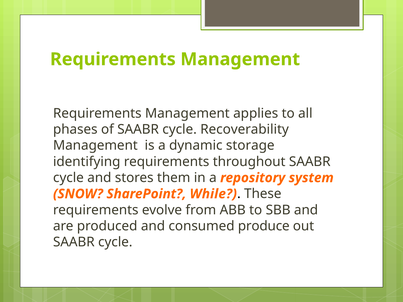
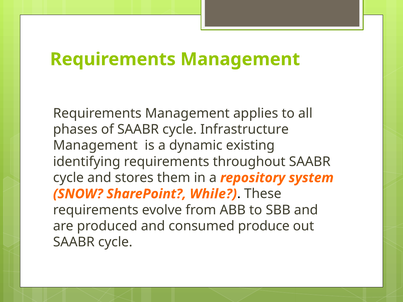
Recoverability: Recoverability -> Infrastructure
storage: storage -> existing
